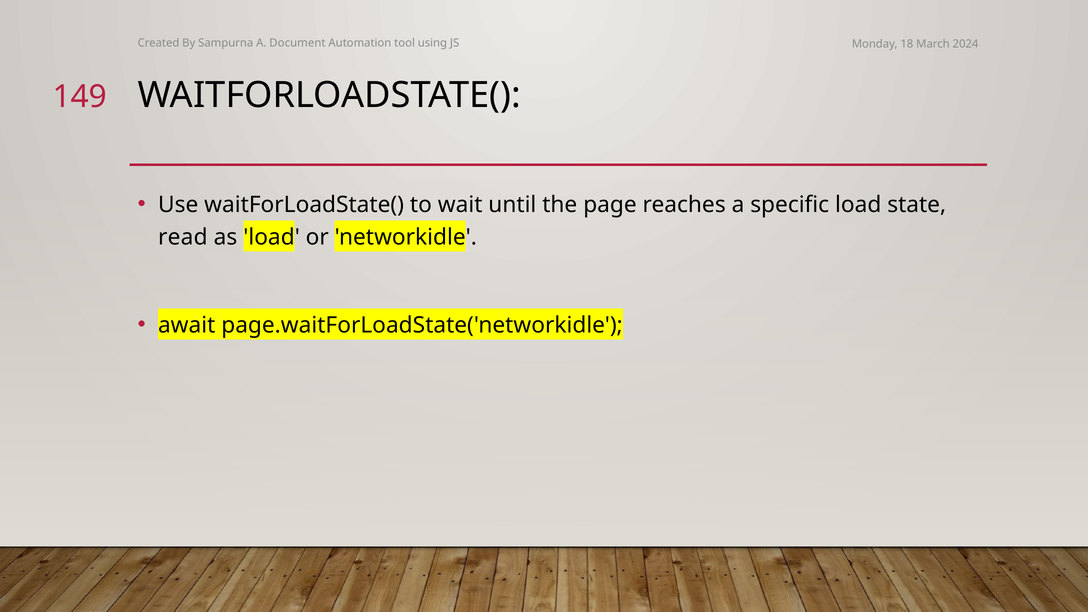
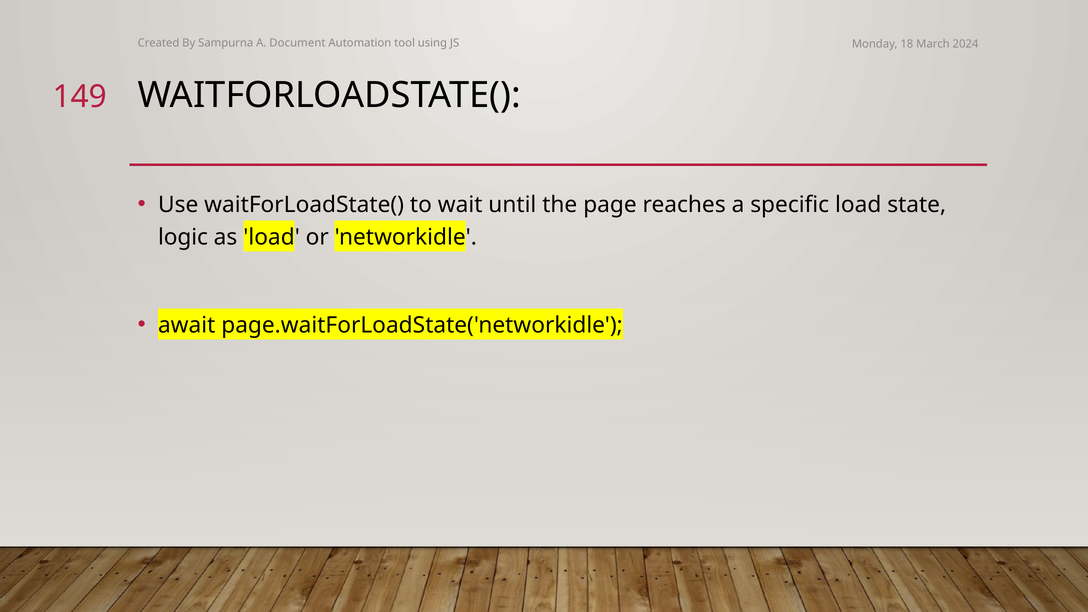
read: read -> logic
